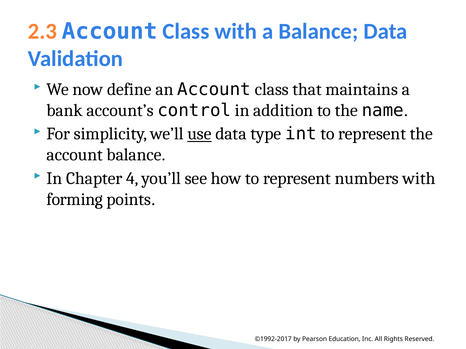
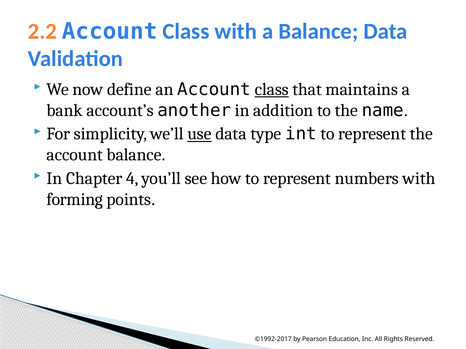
2.3: 2.3 -> 2.2
class at (272, 90) underline: none -> present
control: control -> another
